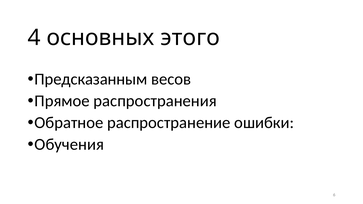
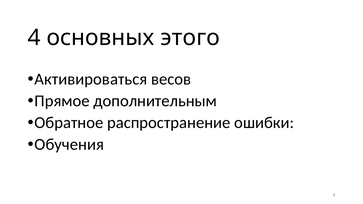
Предсказанным: Предсказанным -> Активироваться
распространения: распространения -> дополнительным
